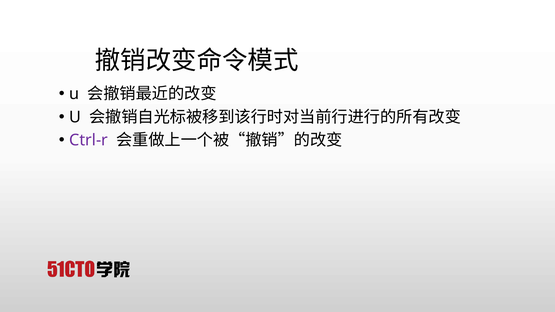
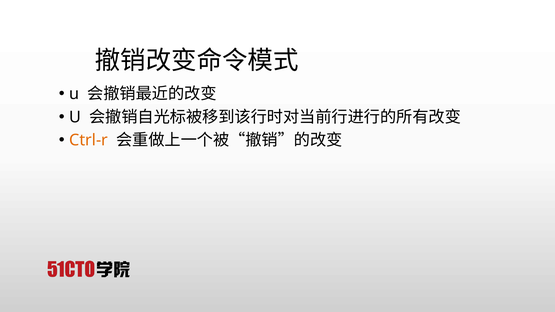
Ctrl-r colour: purple -> orange
